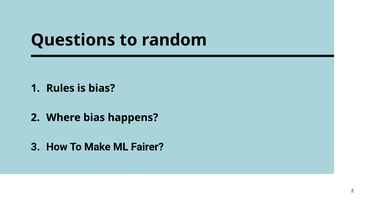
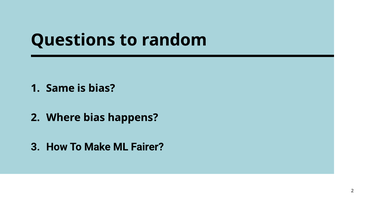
Rules: Rules -> Same
